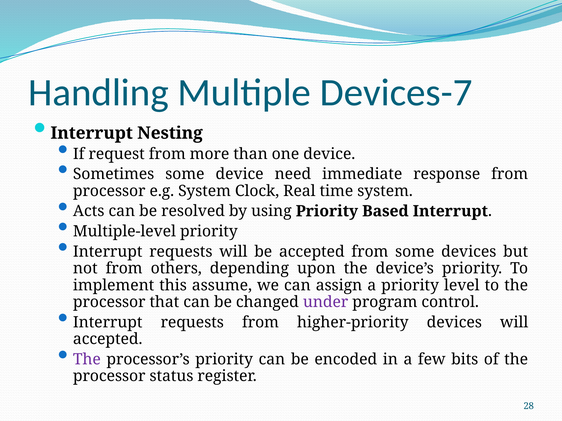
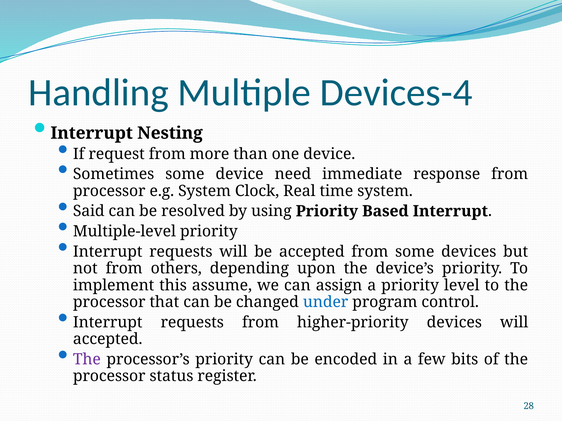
Devices-7: Devices-7 -> Devices-4
Acts: Acts -> Said
under colour: purple -> blue
